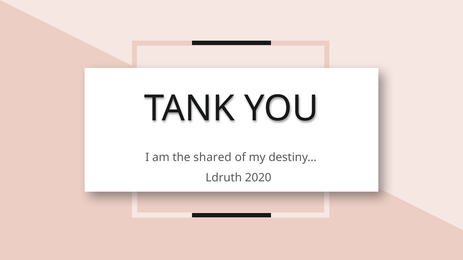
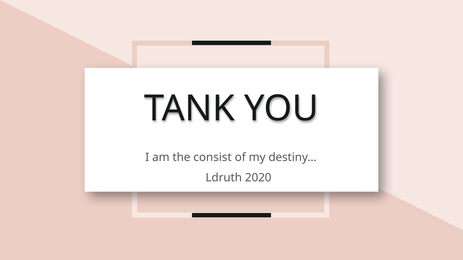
shared: shared -> consist
